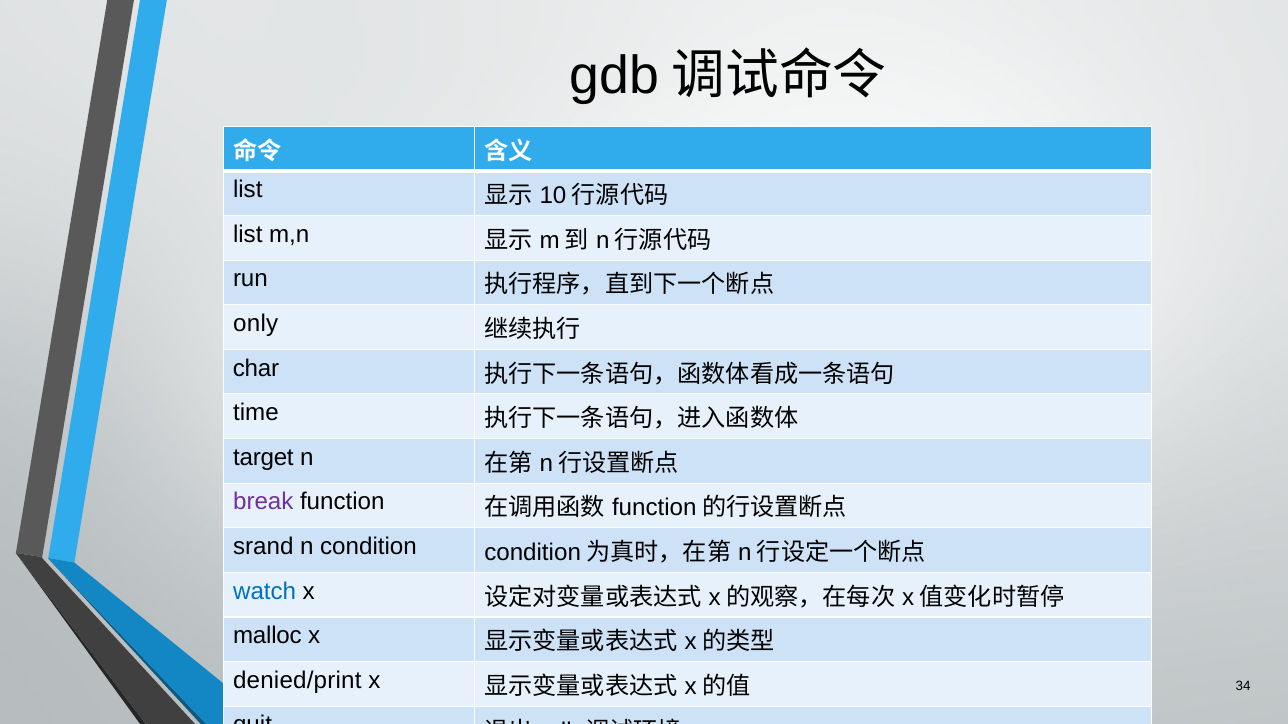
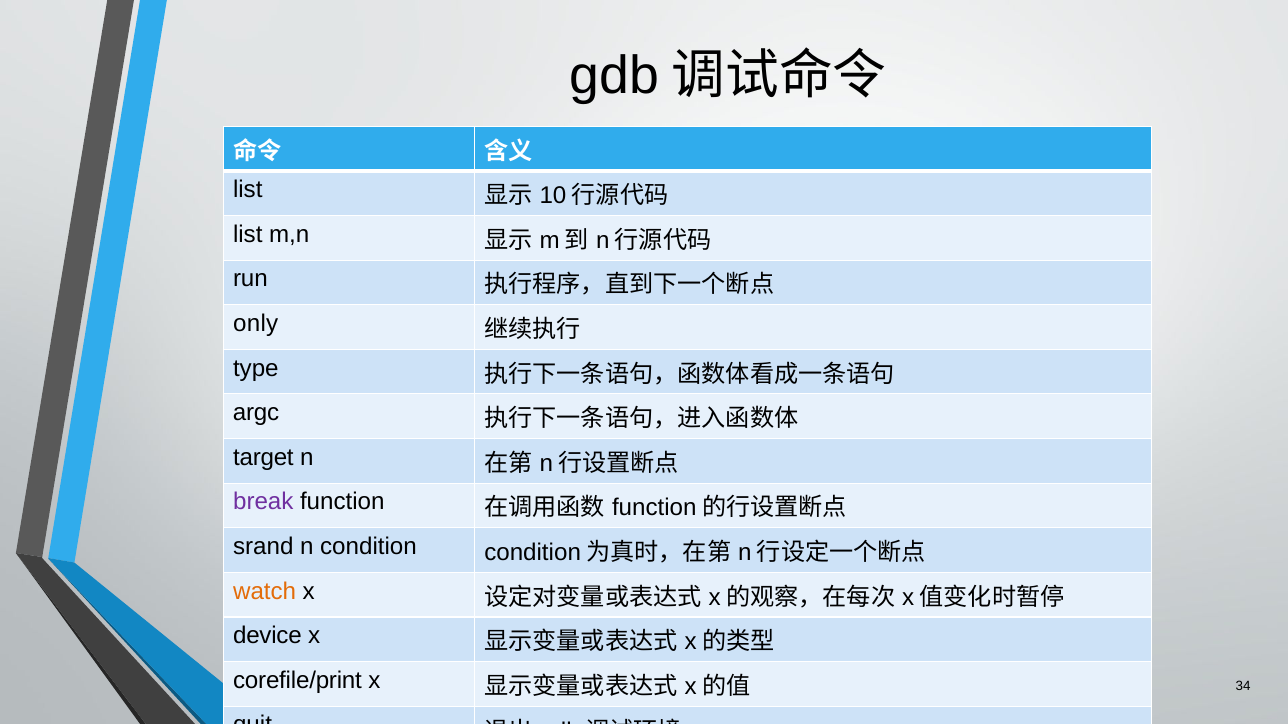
char: char -> type
time: time -> argc
watch colour: blue -> orange
malloc: malloc -> device
denied/print: denied/print -> corefile/print
